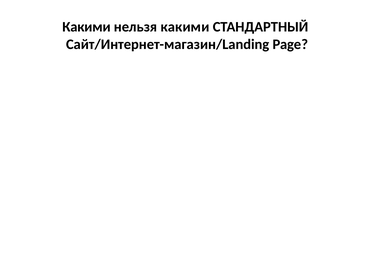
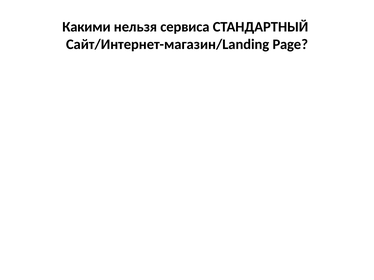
нельзя какими: какими -> сервиса
